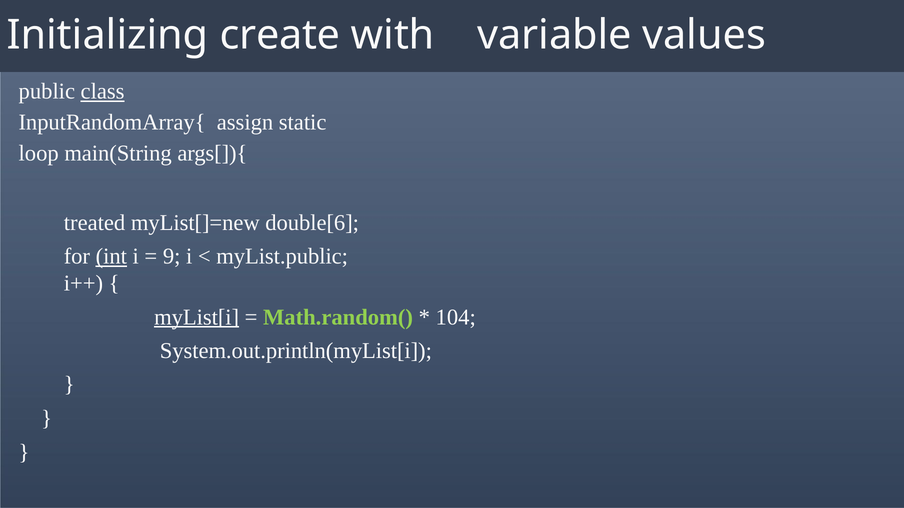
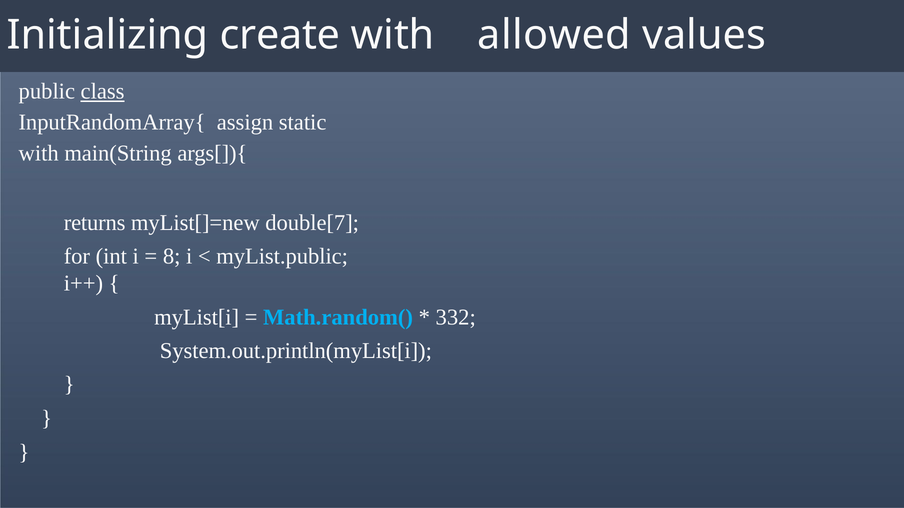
variable: variable -> allowed
loop at (39, 153): loop -> with
treated: treated -> returns
double[6: double[6 -> double[7
int underline: present -> none
9: 9 -> 8
myList[i underline: present -> none
Math.random( colour: light green -> light blue
104: 104 -> 332
